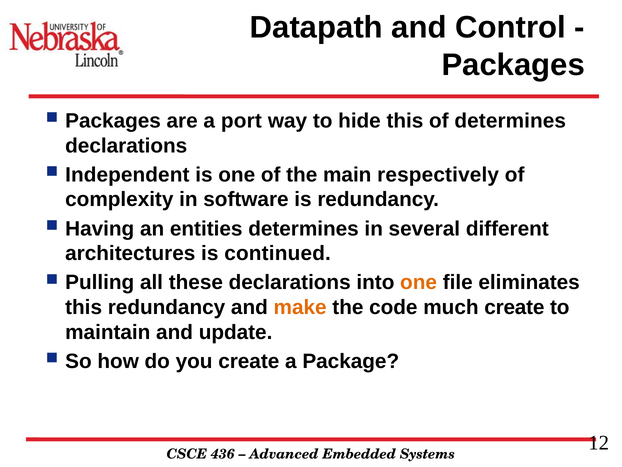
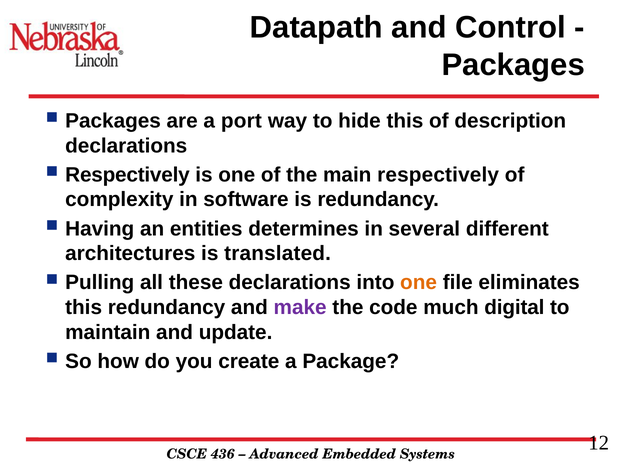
of determines: determines -> description
Independent at (127, 175): Independent -> Respectively
continued: continued -> translated
make colour: orange -> purple
much create: create -> digital
